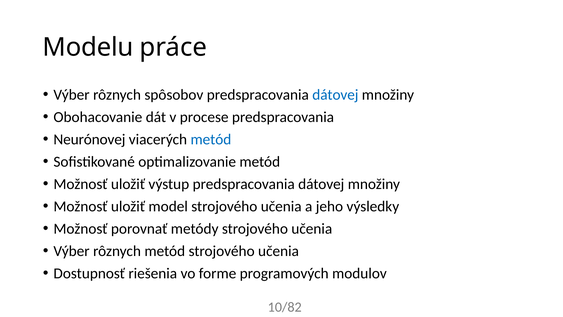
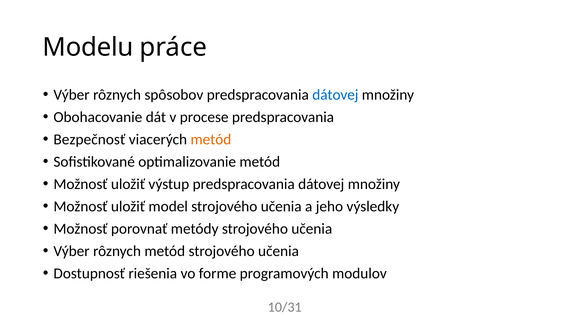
Neurónovej: Neurónovej -> Bezpečnosť
metód at (211, 139) colour: blue -> orange
10/82: 10/82 -> 10/31
